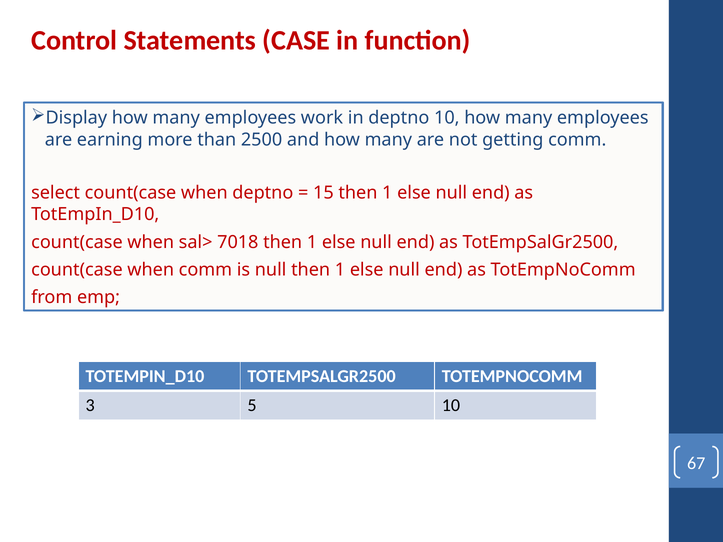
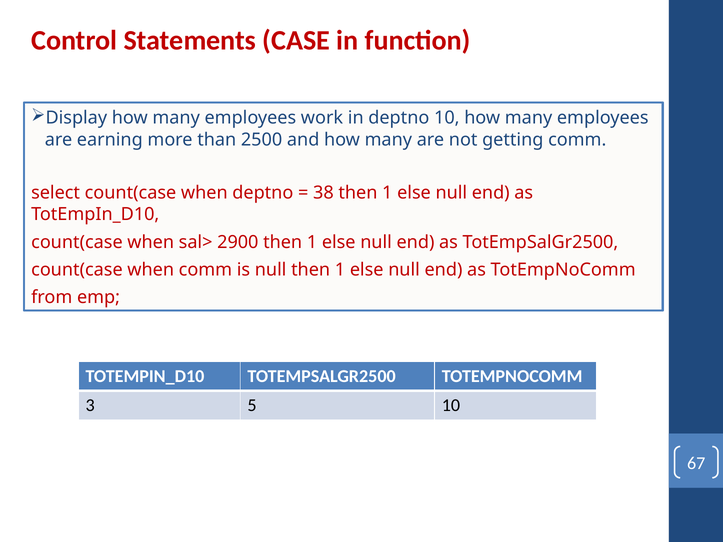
15: 15 -> 38
7018: 7018 -> 2900
